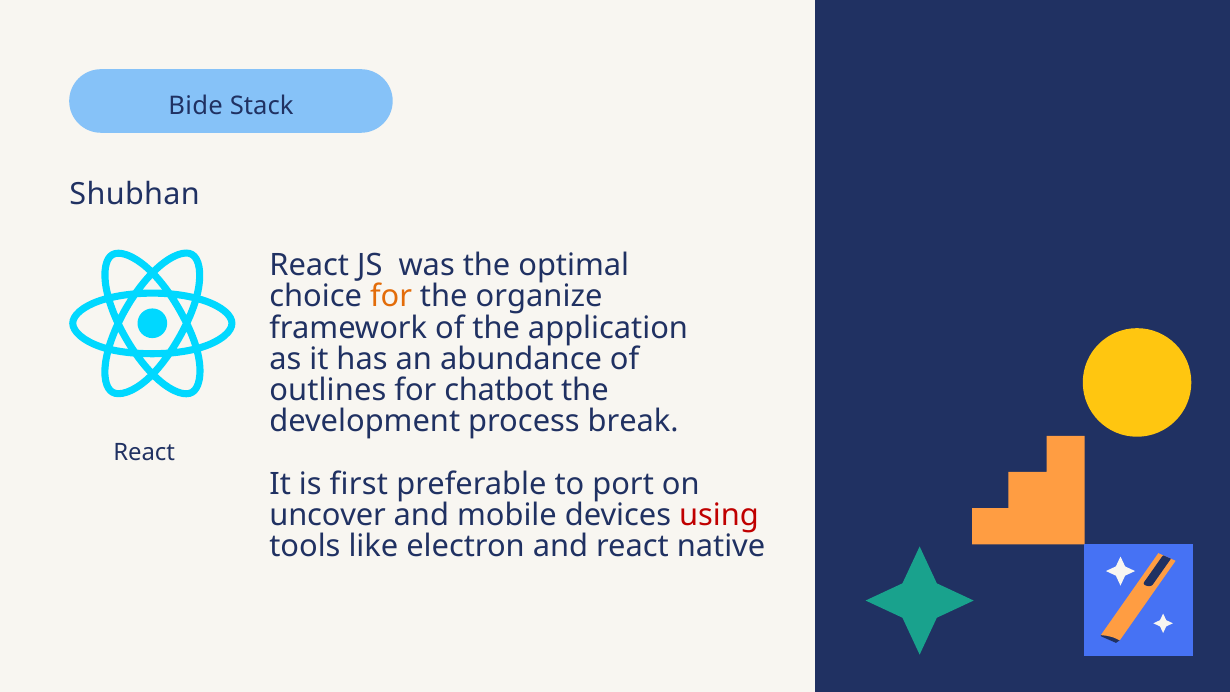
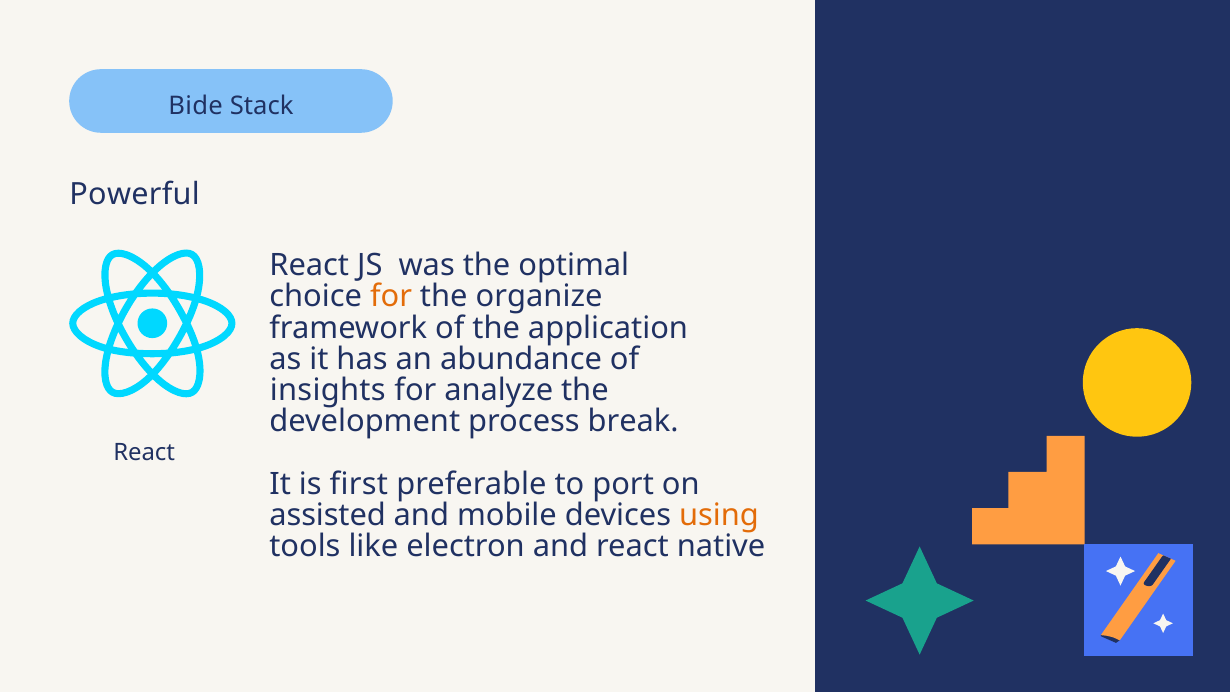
Shubhan: Shubhan -> Powerful
outlines: outlines -> insights
chatbot: chatbot -> analyze
uncover: uncover -> assisted
using colour: red -> orange
